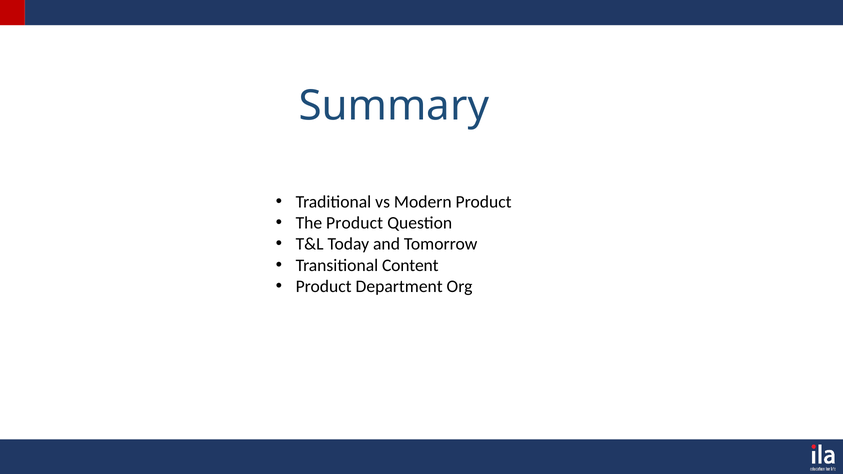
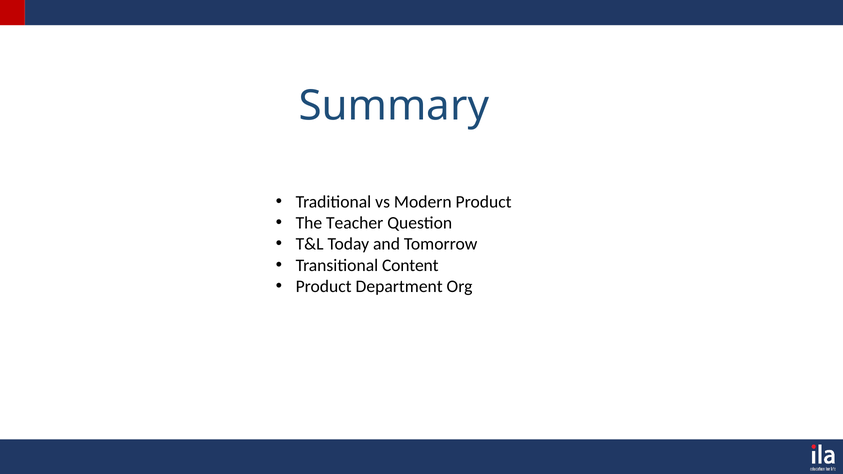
The Product: Product -> Teacher
